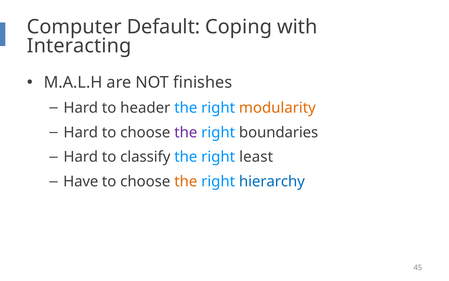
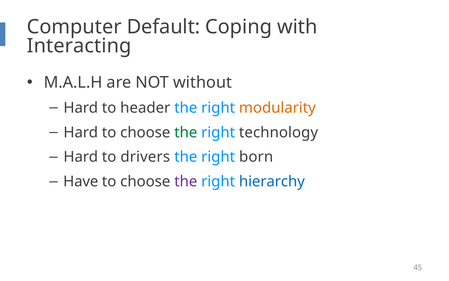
finishes: finishes -> without
the at (186, 132) colour: purple -> green
boundaries: boundaries -> technology
classify: classify -> drivers
least: least -> born
the at (186, 181) colour: orange -> purple
